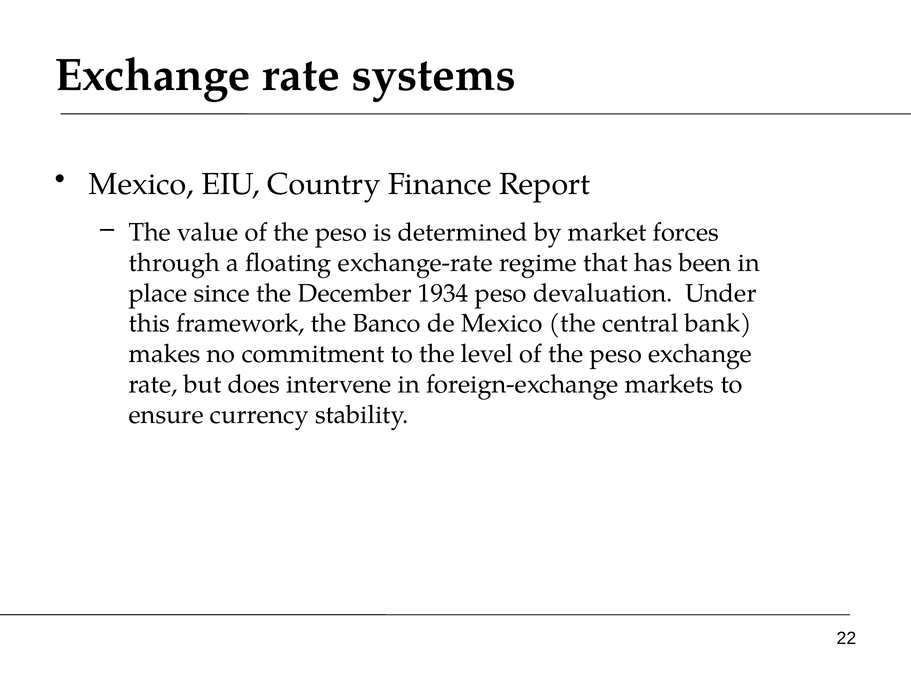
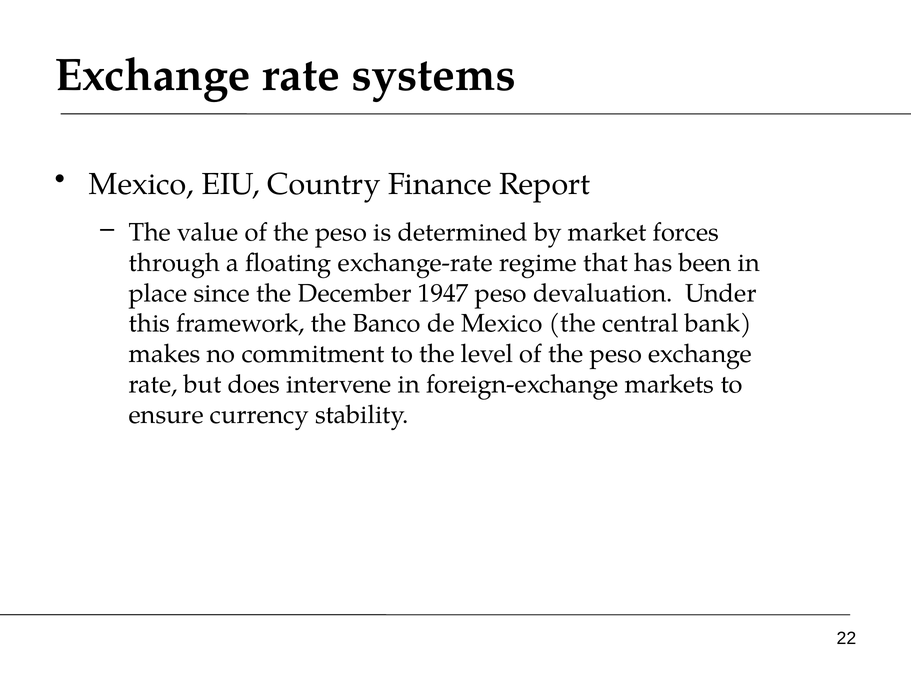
1934: 1934 -> 1947
